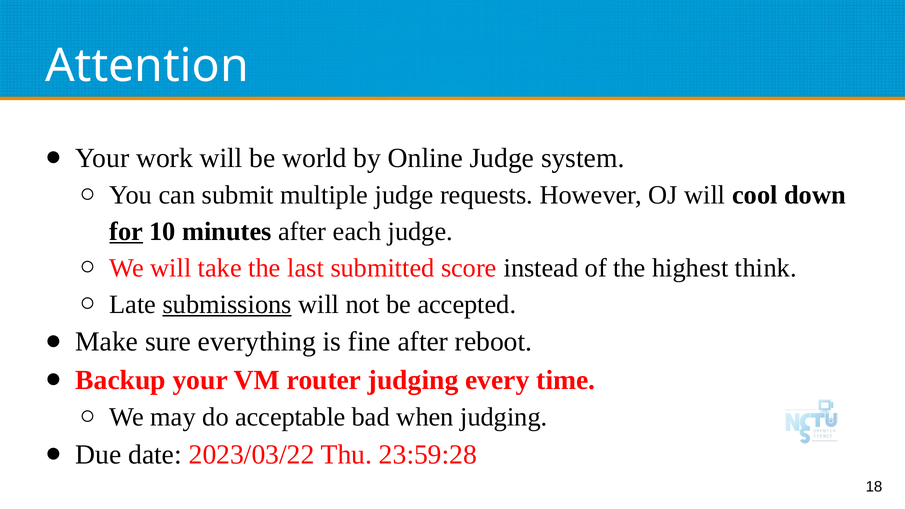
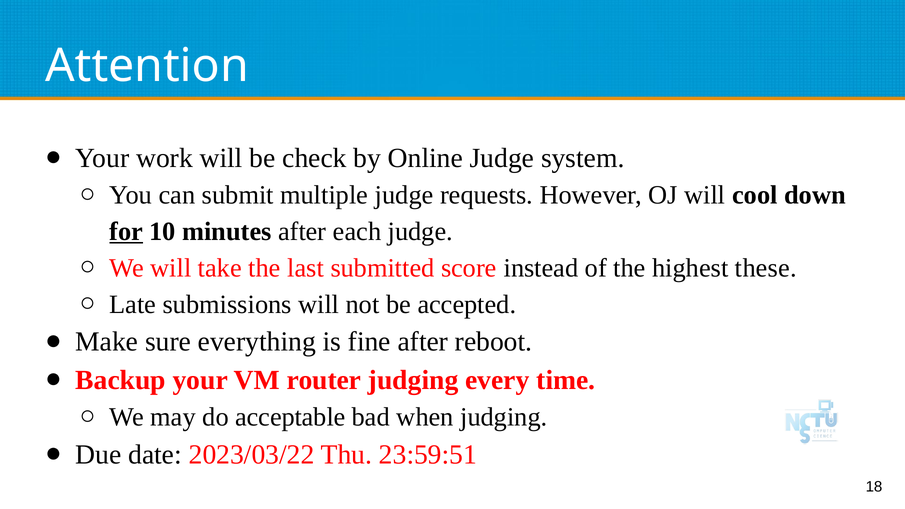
world: world -> check
think: think -> these
submissions underline: present -> none
23:59:28: 23:59:28 -> 23:59:51
